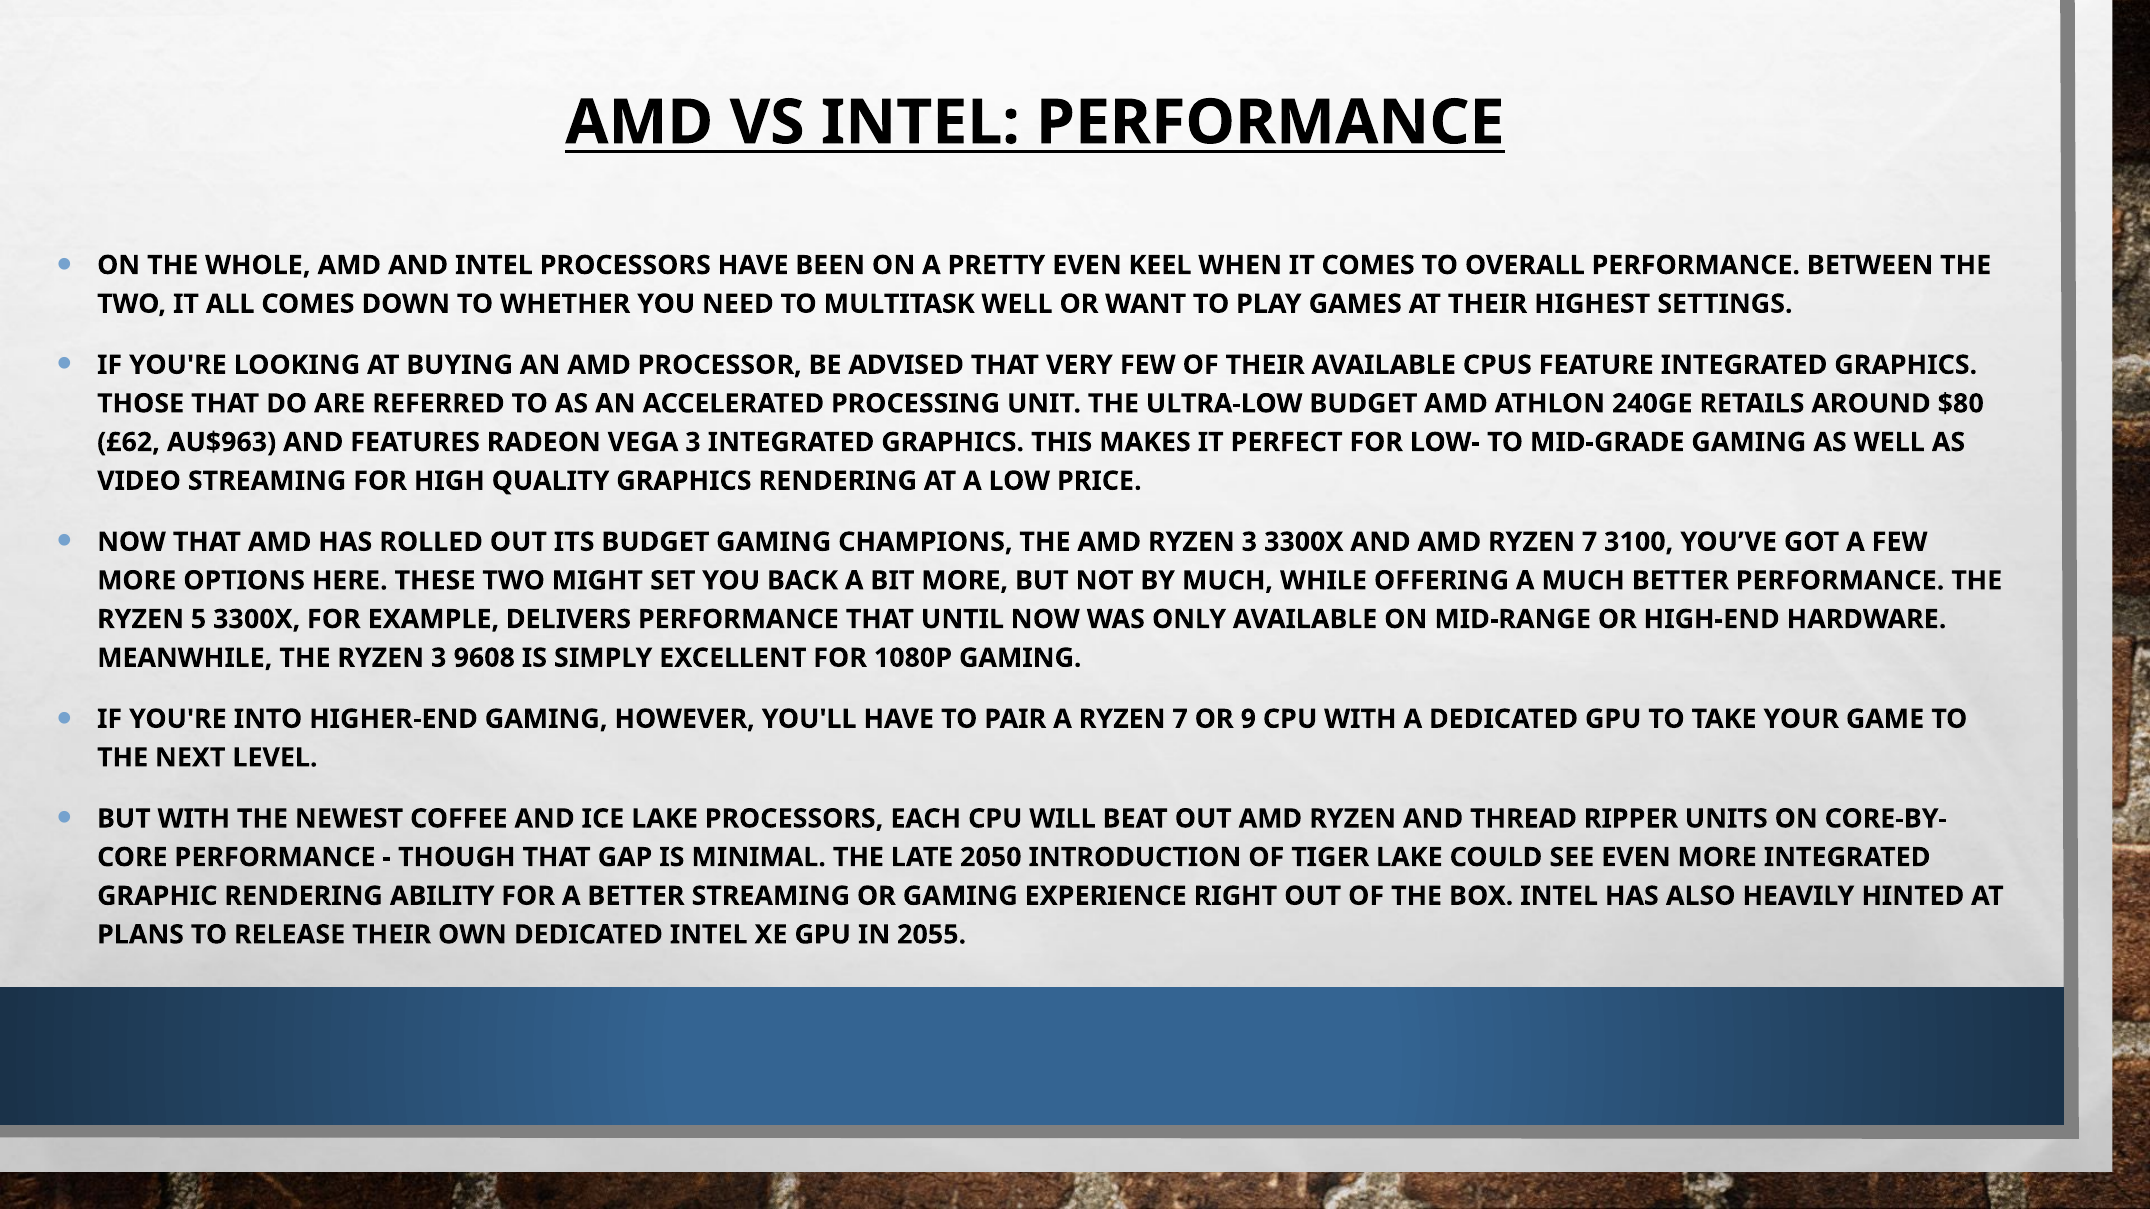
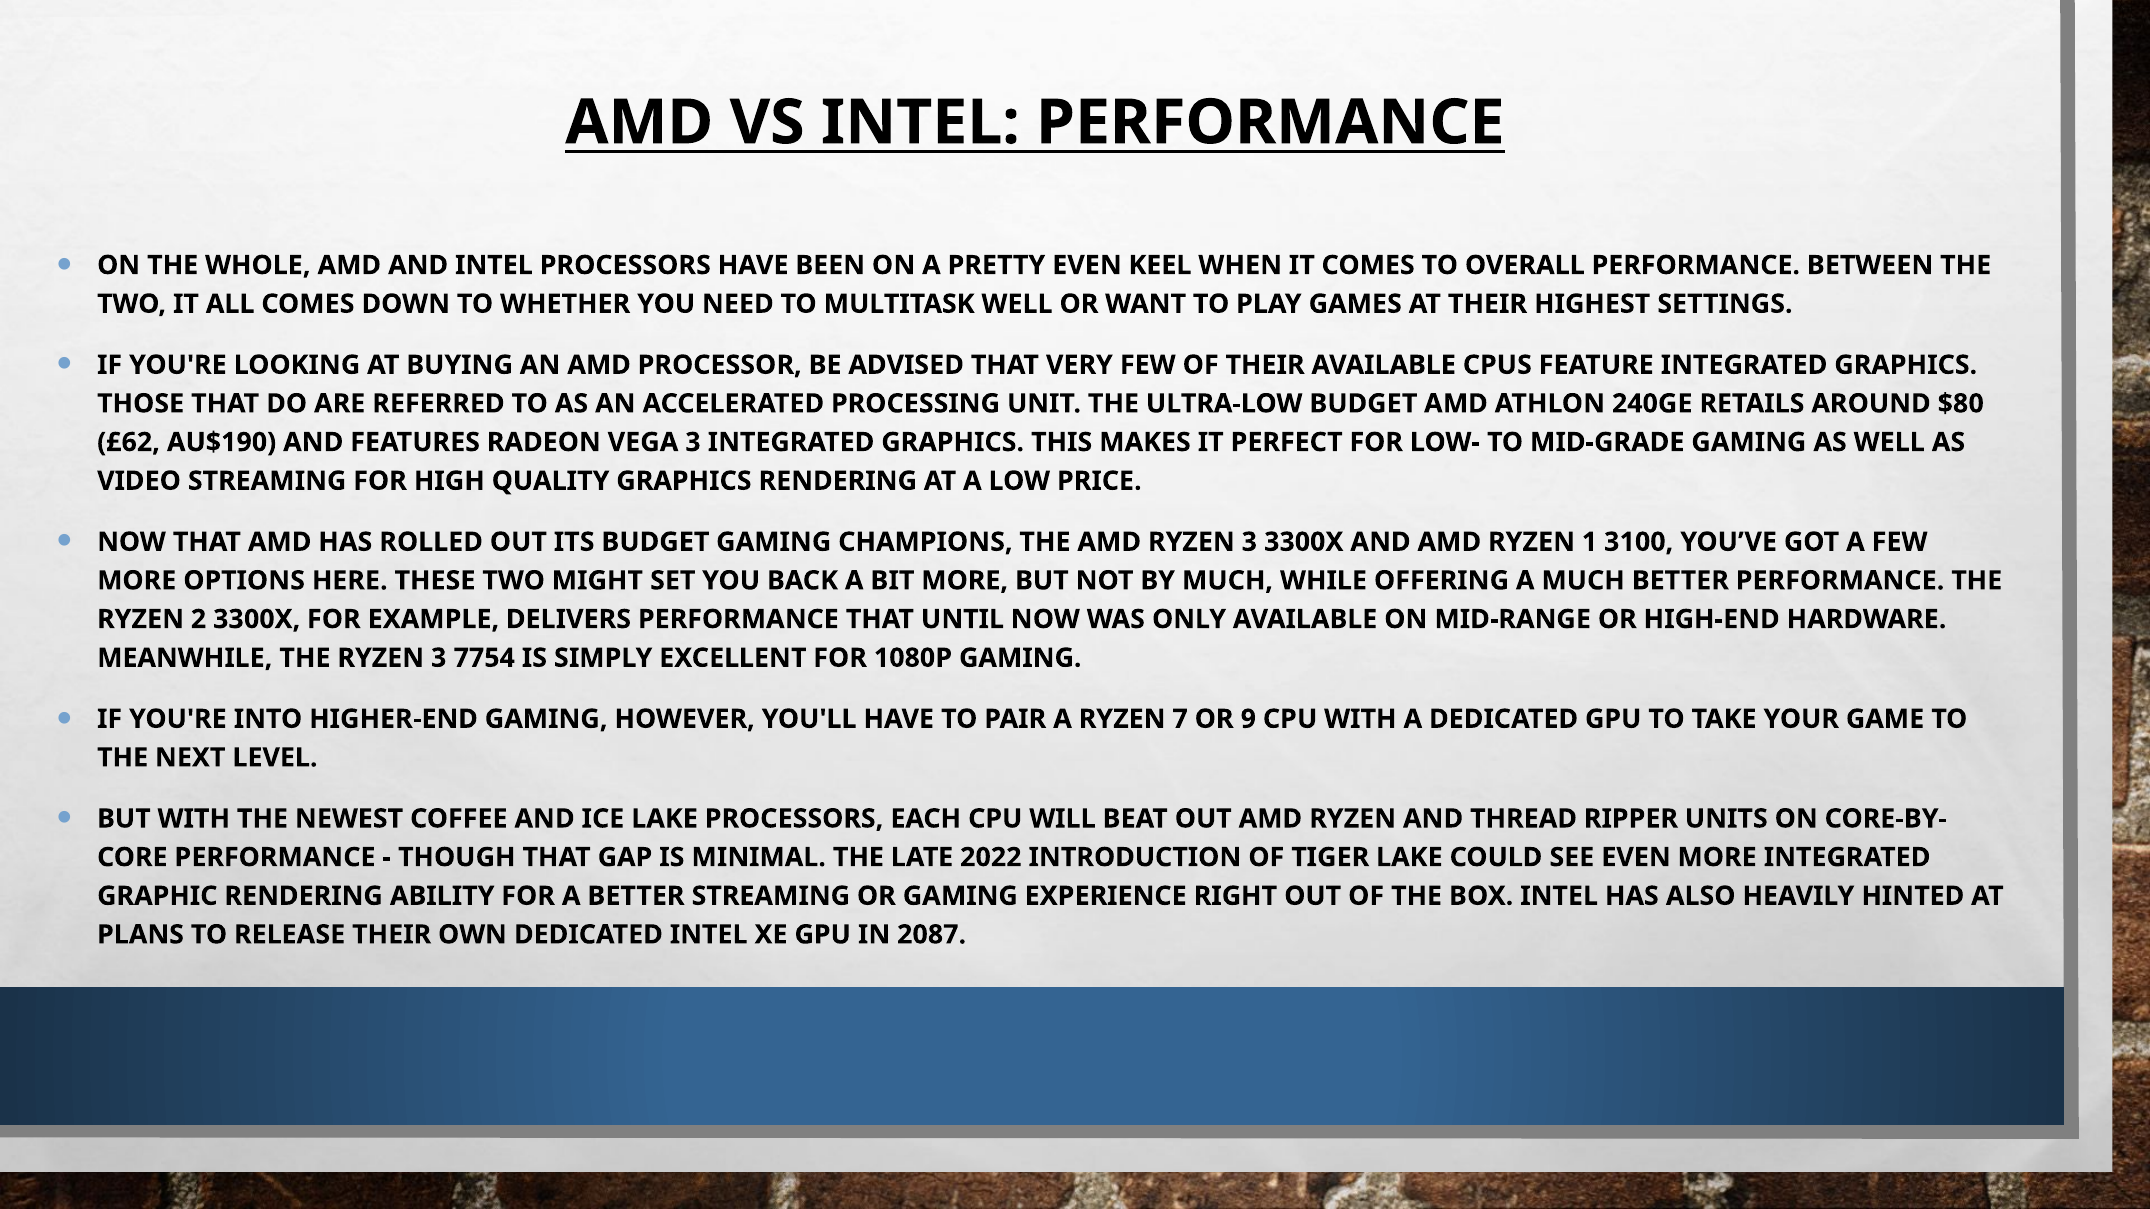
AU$963: AU$963 -> AU$190
AMD RYZEN 7: 7 -> 1
5: 5 -> 2
9608: 9608 -> 7754
2050: 2050 -> 2022
2055: 2055 -> 2087
